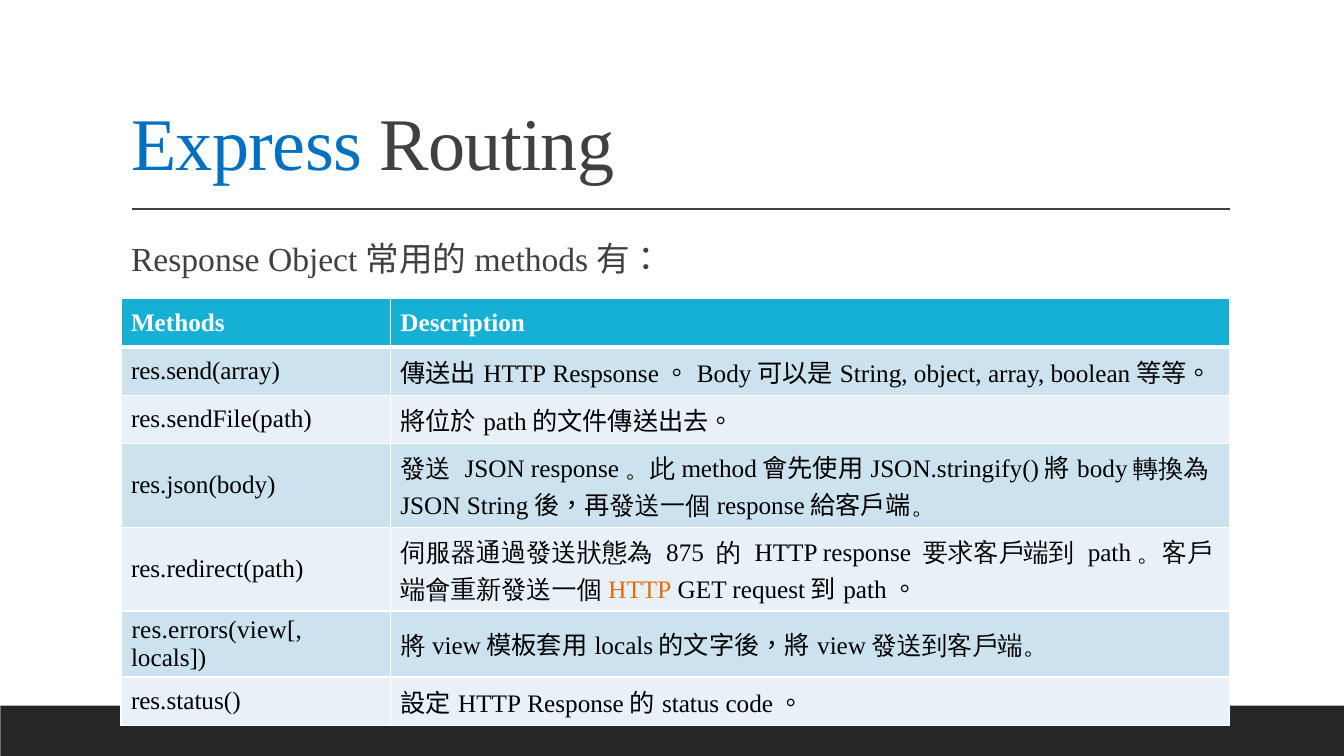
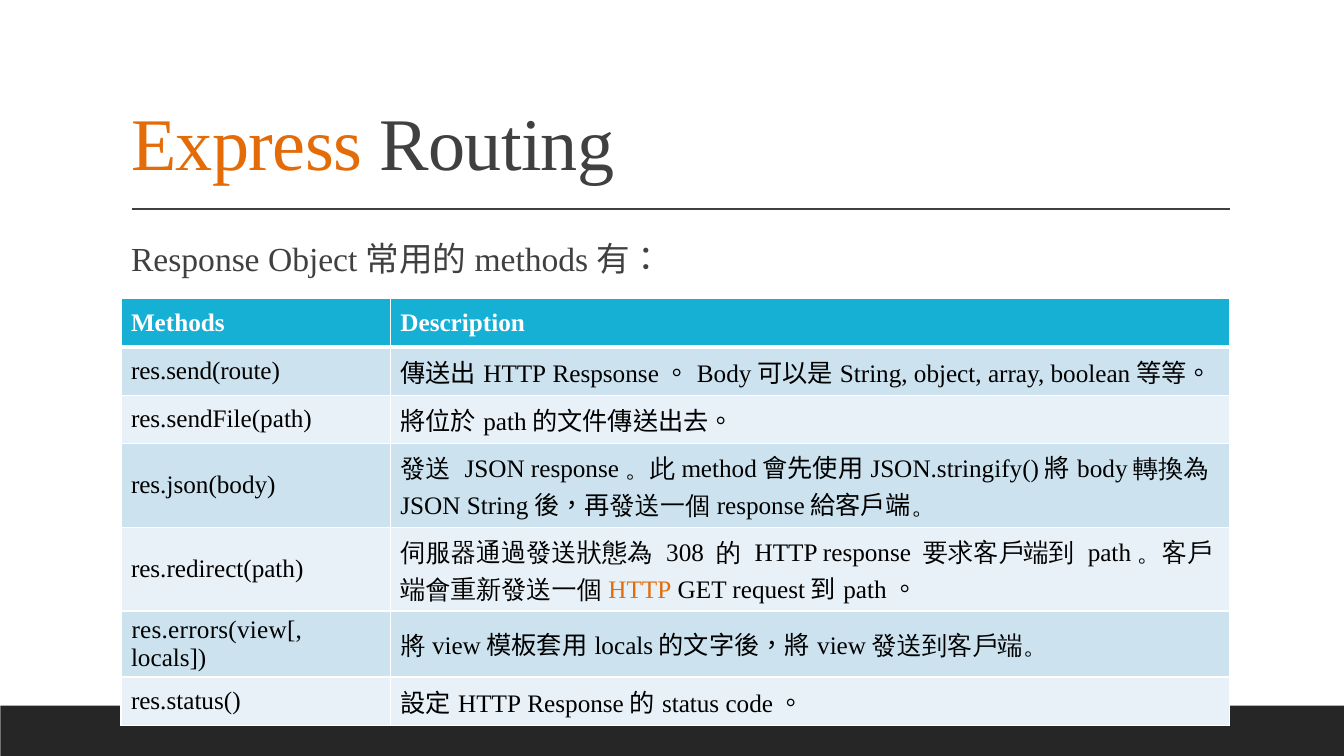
Express colour: blue -> orange
res.send(array: res.send(array -> res.send(route
875: 875 -> 308
